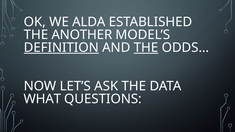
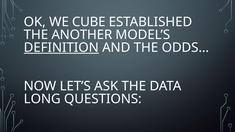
ALDA: ALDA -> CUBE
THE at (146, 48) underline: present -> none
WHAT: WHAT -> LONG
